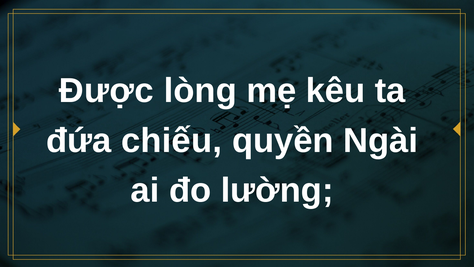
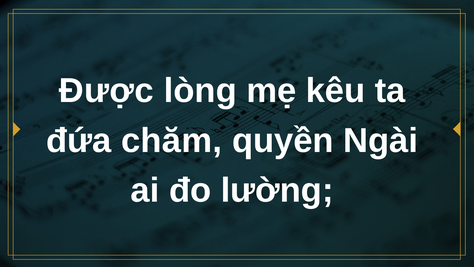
chiếu: chiếu -> chăm
